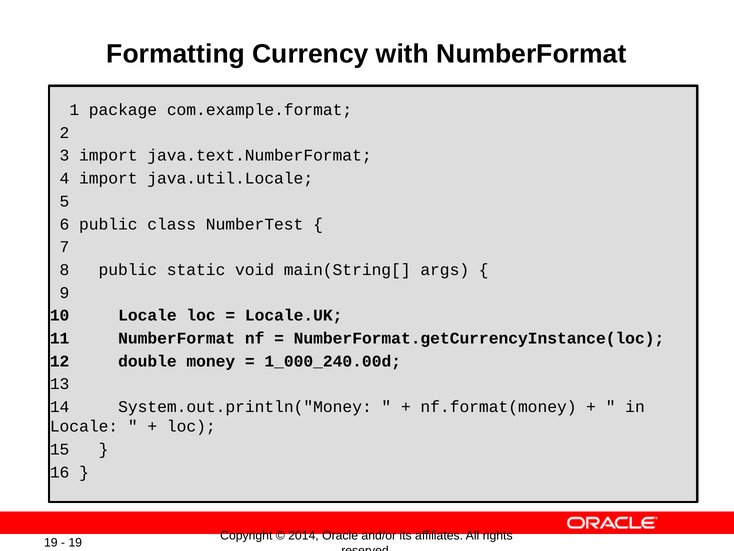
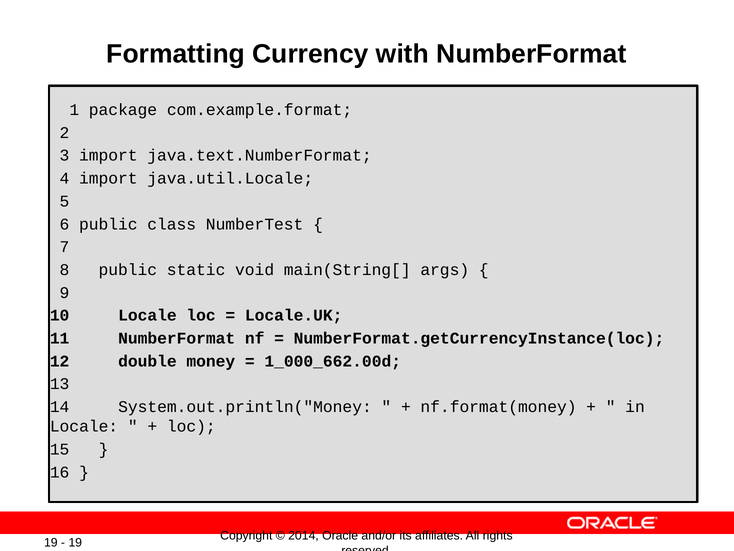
1_000_240.00d: 1_000_240.00d -> 1_000_662.00d
